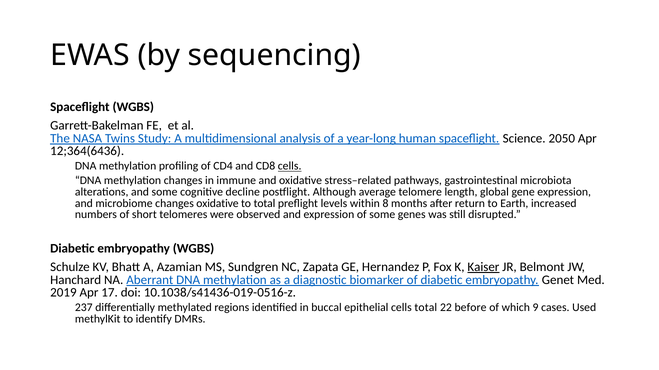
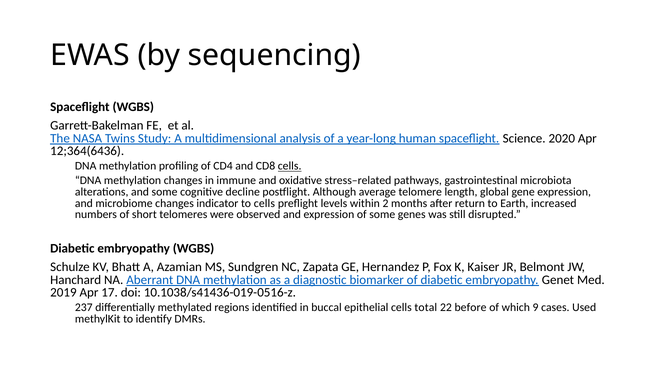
2050: 2050 -> 2020
changes oxidative: oxidative -> indicator
to total: total -> cells
8: 8 -> 2
Kaiser underline: present -> none
